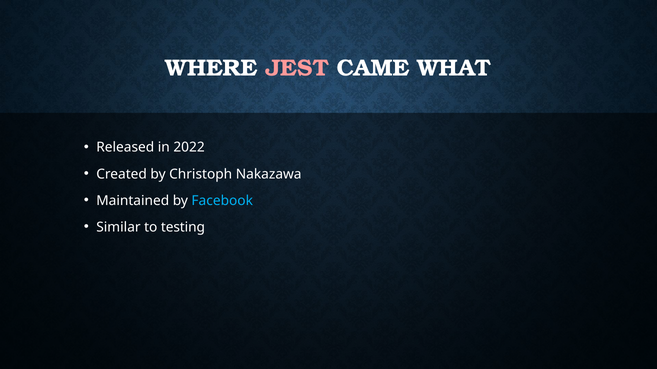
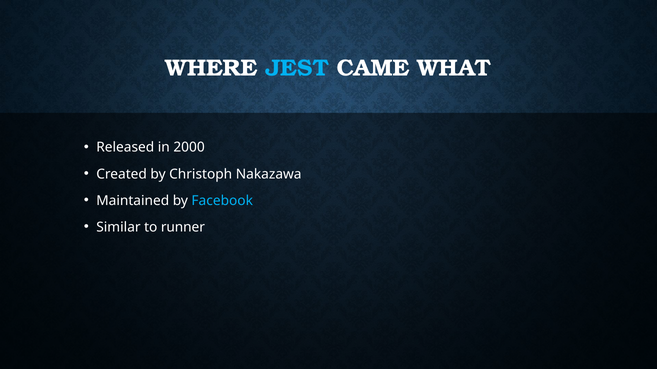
JEST colour: pink -> light blue
2022: 2022 -> 2000
testing: testing -> runner
